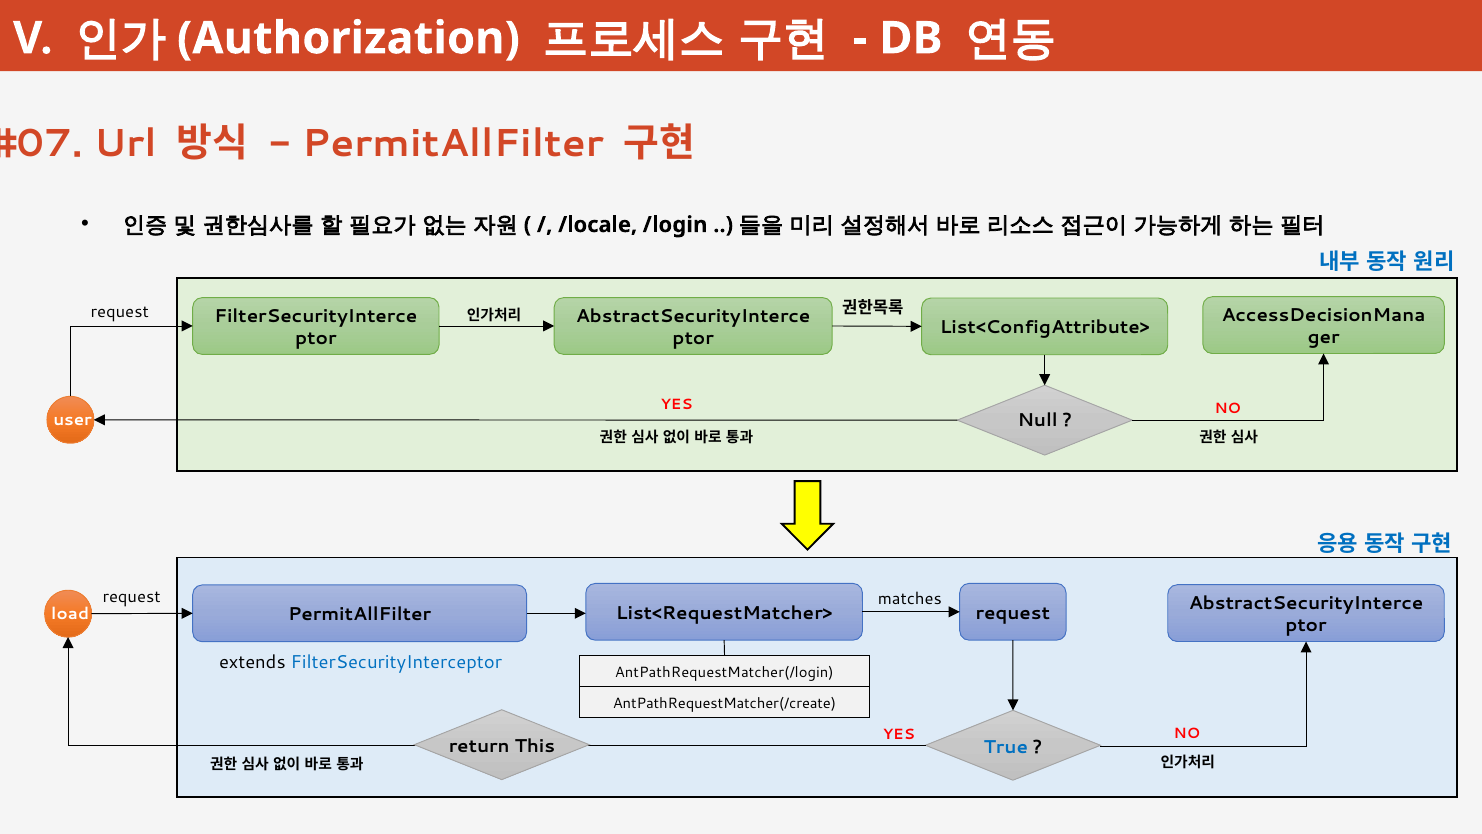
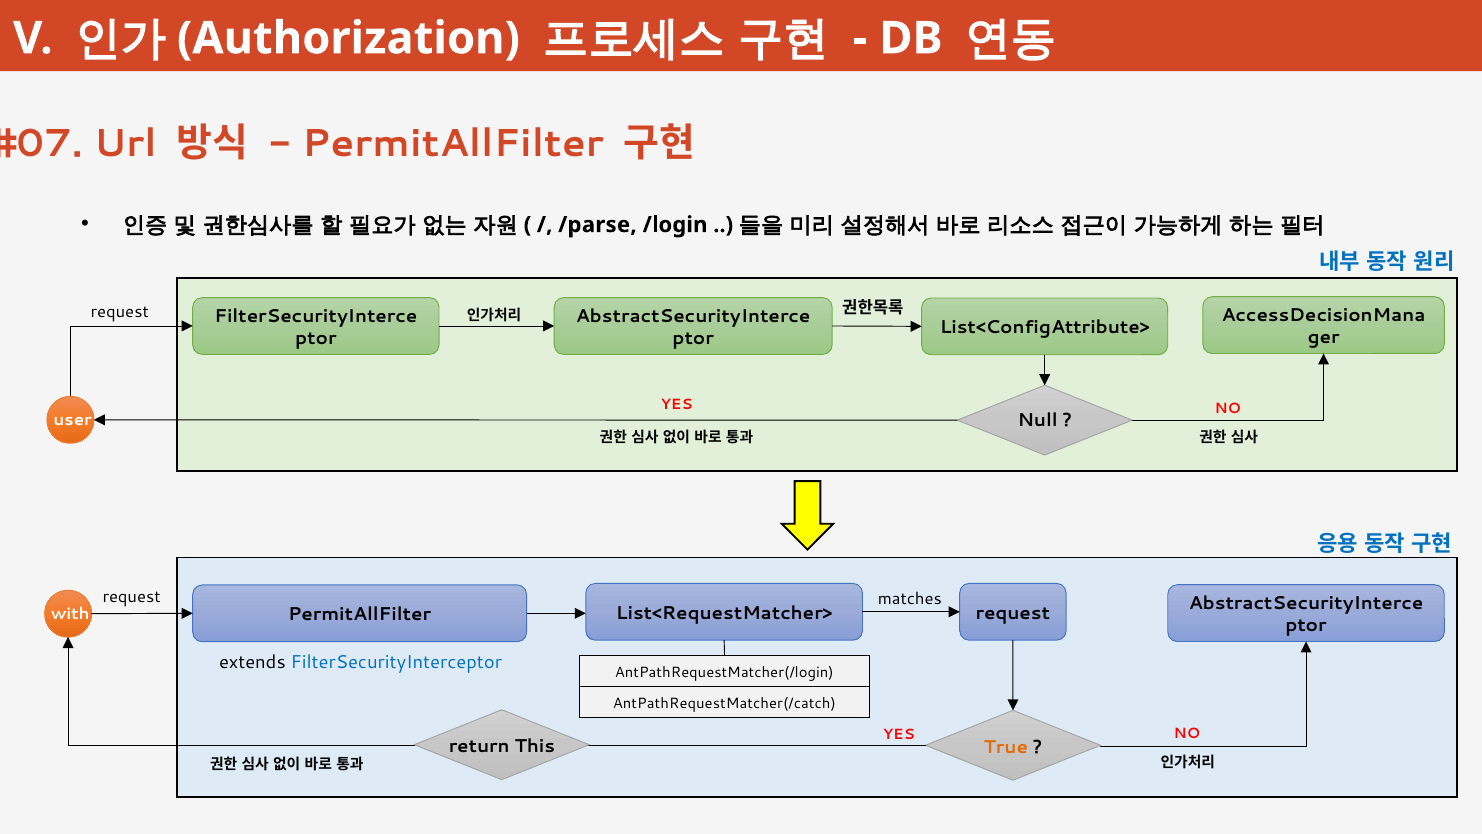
/locale: /locale -> /parse
load: load -> with
AntPathRequestMatcher(/create: AntPathRequestMatcher(/create -> AntPathRequestMatcher(/catch
True colour: blue -> orange
